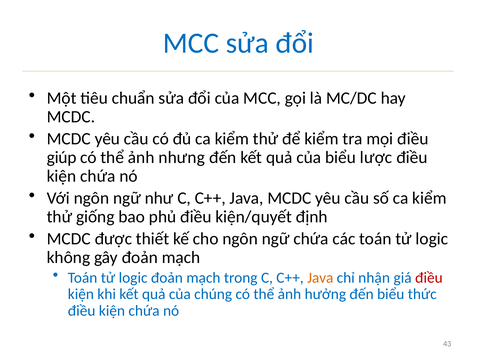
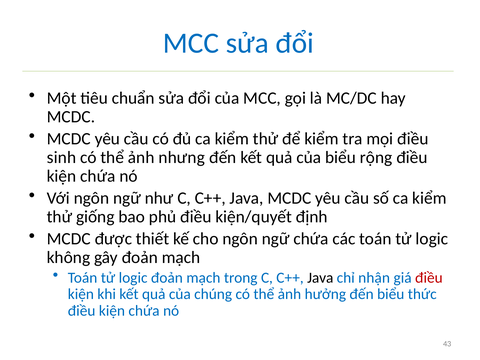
giúp: giúp -> sinh
lược: lược -> rộng
Java at (320, 278) colour: orange -> black
